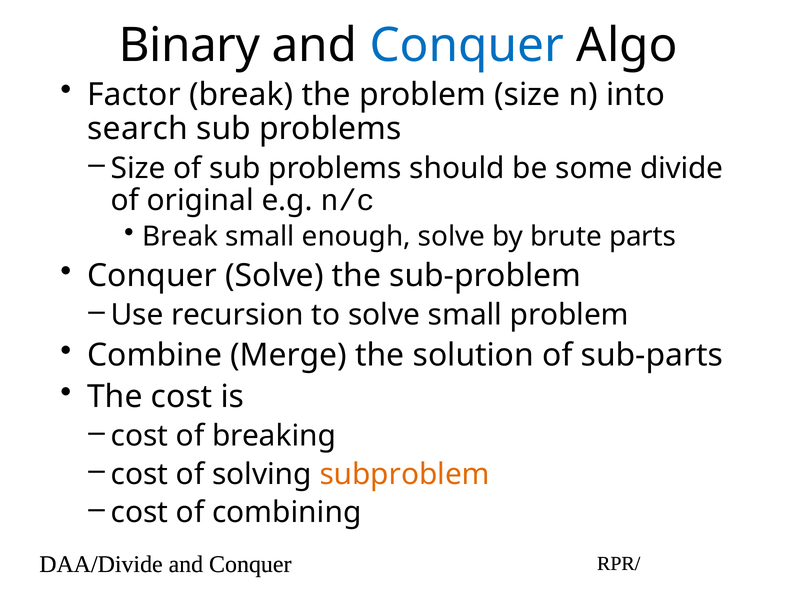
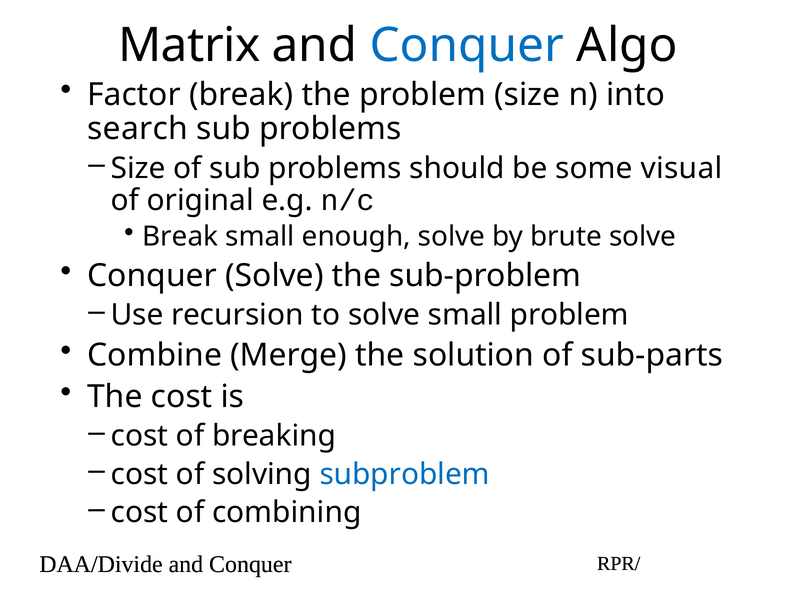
Binary: Binary -> Matrix
divide: divide -> visual
brute parts: parts -> solve
subproblem colour: orange -> blue
